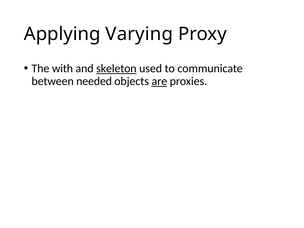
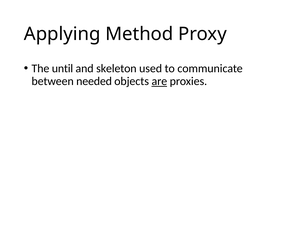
Varying: Varying -> Method
with: with -> until
skeleton underline: present -> none
